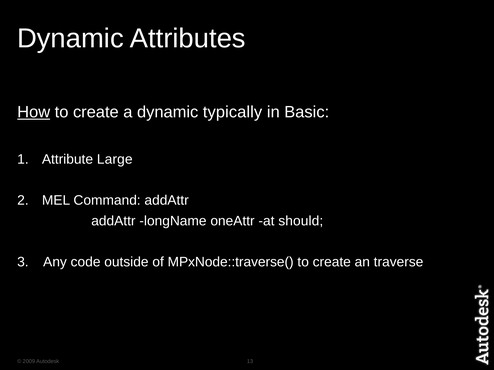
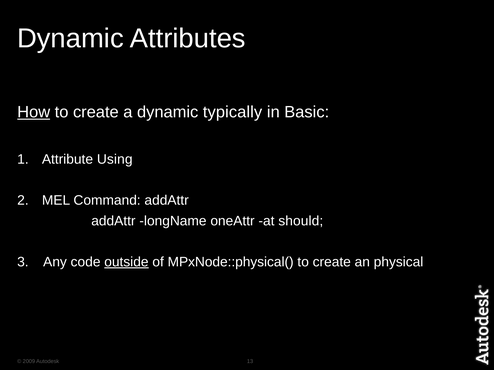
Large: Large -> Using
outside underline: none -> present
MPxNode::traverse(: MPxNode::traverse( -> MPxNode::physical(
traverse: traverse -> physical
